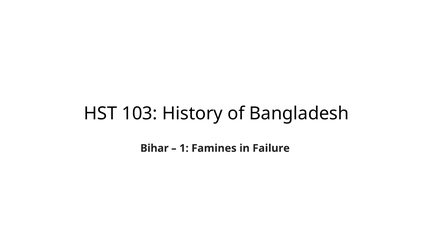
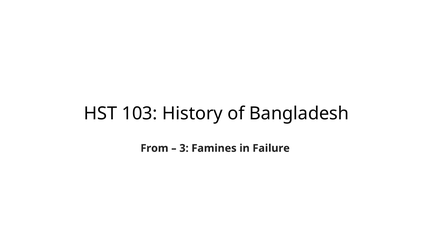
Bihar: Bihar -> From
1: 1 -> 3
